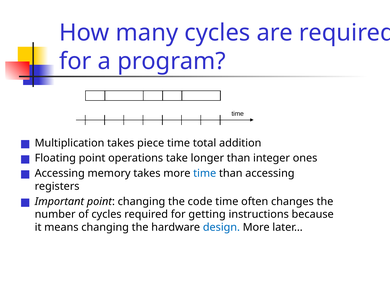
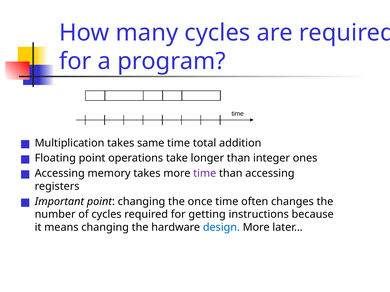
piece: piece -> same
time at (205, 174) colour: blue -> purple
code: code -> once
